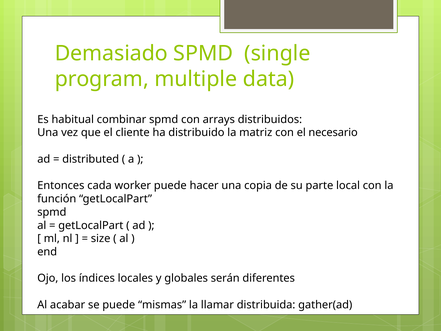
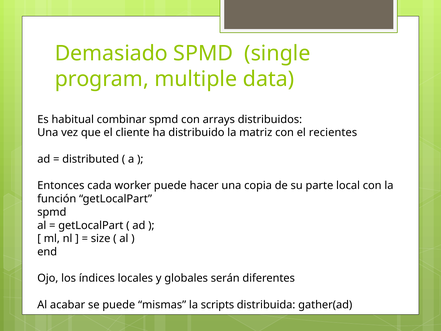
necesario: necesario -> recientes
llamar: llamar -> scripts
